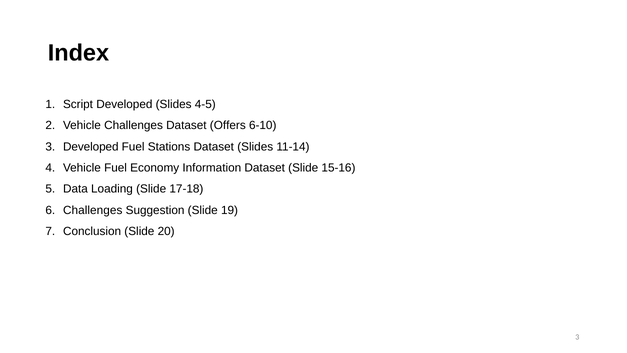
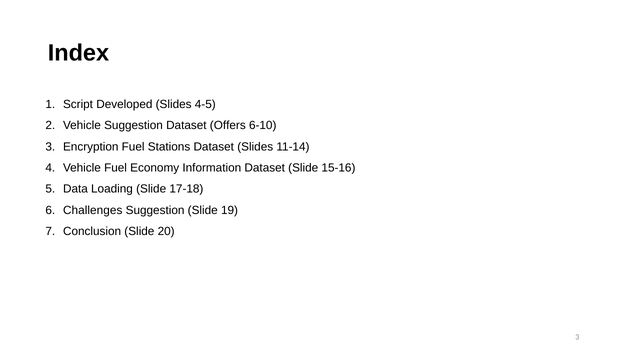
Vehicle Challenges: Challenges -> Suggestion
3 Developed: Developed -> Encryption
